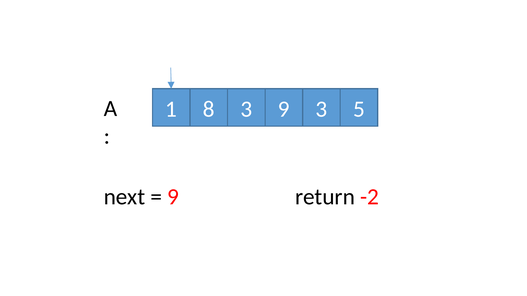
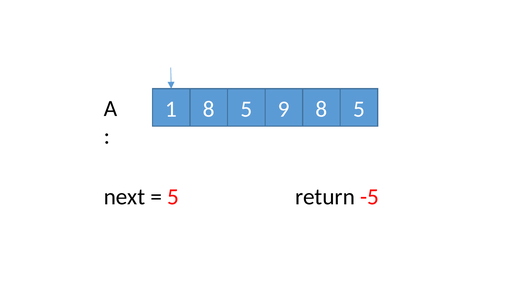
1 8 3: 3 -> 5
9 3: 3 -> 8
9 at (173, 197): 9 -> 5
-2: -2 -> -5
